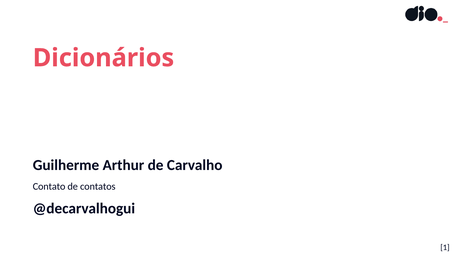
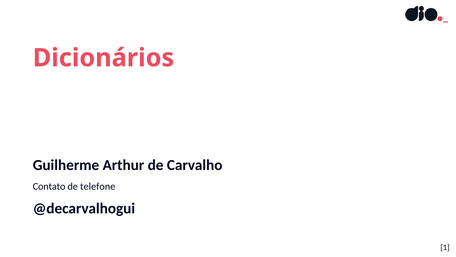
contatos: contatos -> telefone
